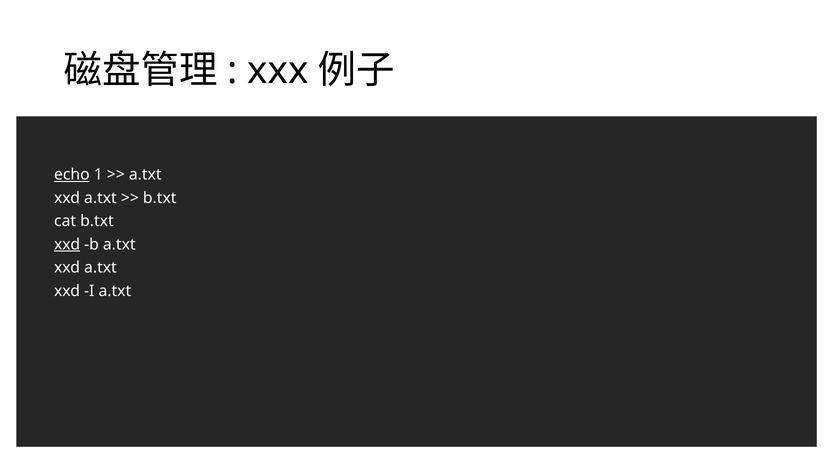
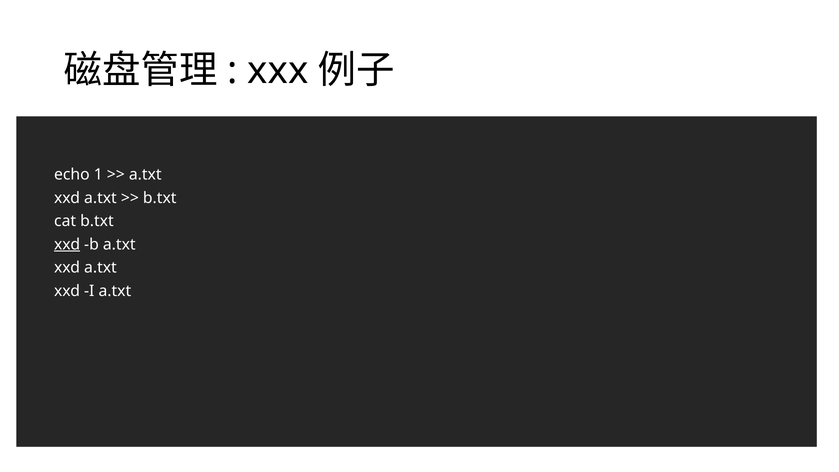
echo underline: present -> none
